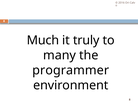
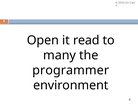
Much: Much -> Open
truly: truly -> read
